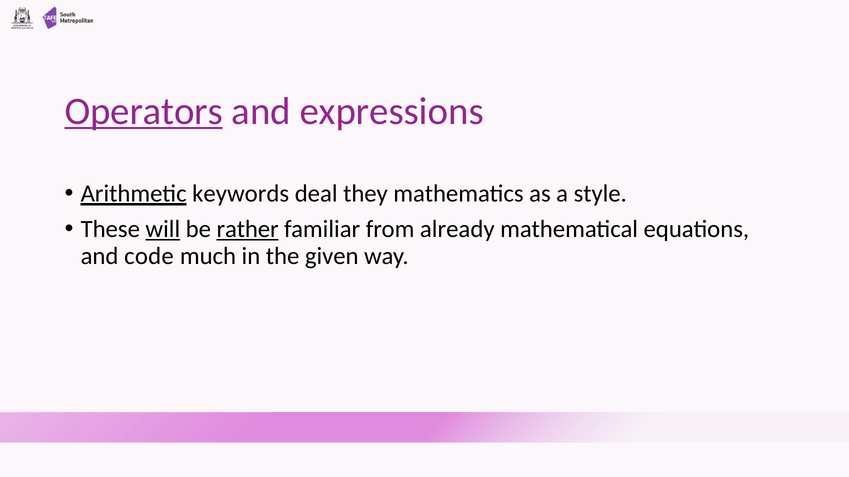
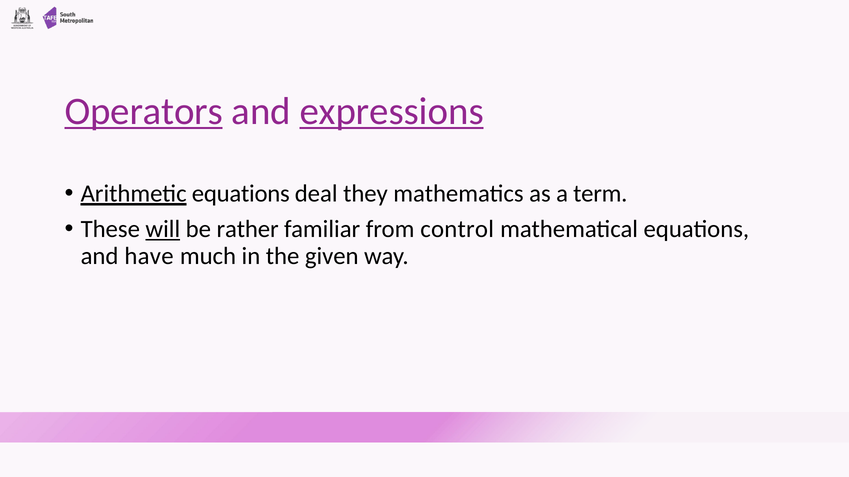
expressions underline: none -> present
Arithmetic keywords: keywords -> equations
style: style -> term
rather underline: present -> none
already: already -> control
code: code -> have
